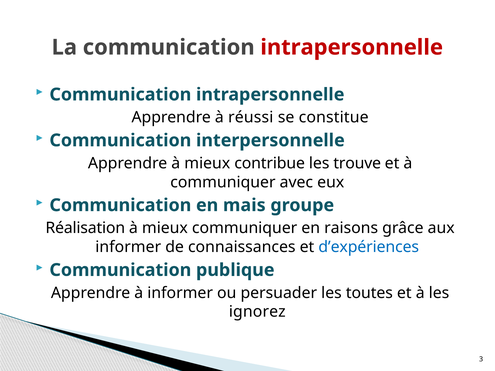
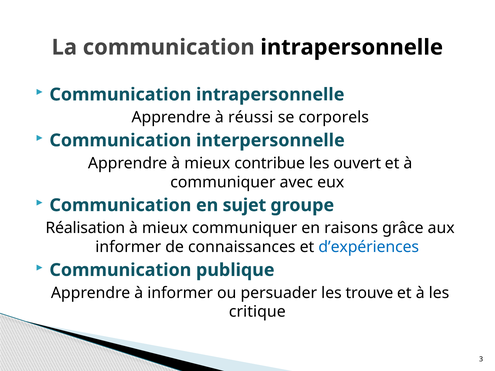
intrapersonnelle at (352, 47) colour: red -> black
constitue: constitue -> corporels
trouve: trouve -> ouvert
mais: mais -> sujet
toutes: toutes -> trouve
ignorez: ignorez -> critique
